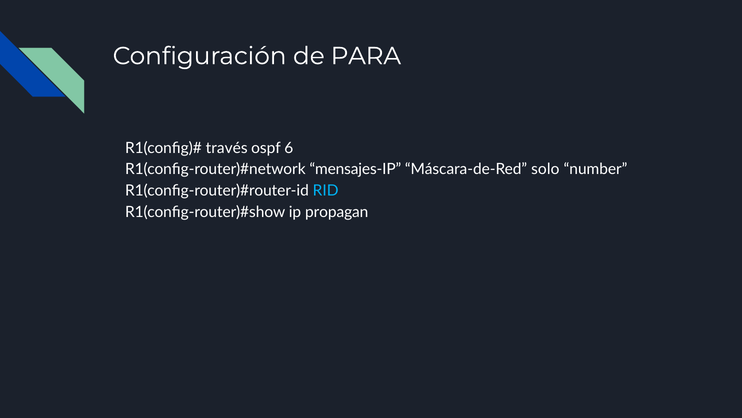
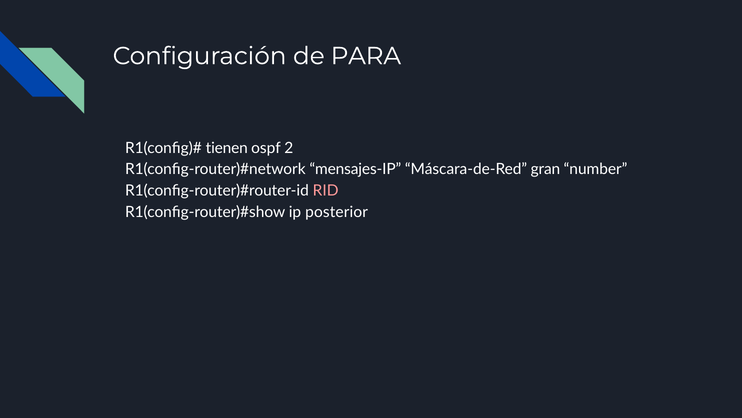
través: través -> tienen
6: 6 -> 2
solo: solo -> gran
RID colour: light blue -> pink
propagan: propagan -> posterior
